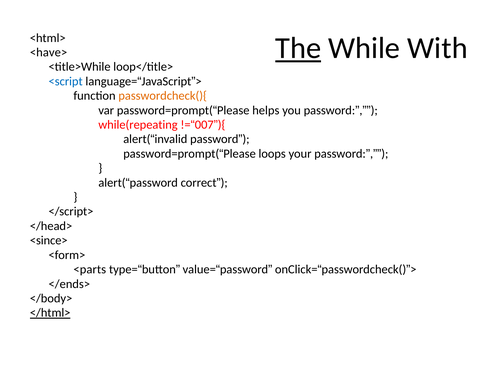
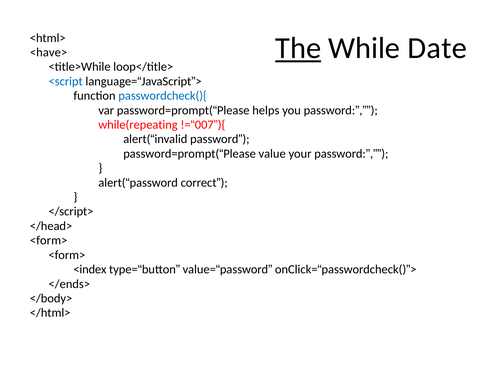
With: With -> Date
passwordcheck(){ colour: orange -> blue
loops: loops -> value
<since> at (49, 240): <since> -> <form>
<parts: <parts -> <index
</html> underline: present -> none
